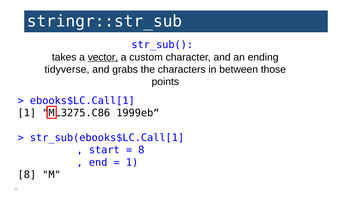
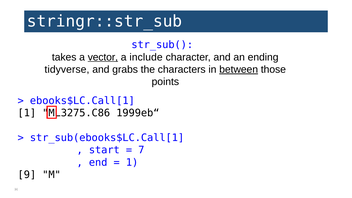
custom: custom -> include
between underline: none -> present
8 at (141, 150): 8 -> 7
8 at (27, 175): 8 -> 9
